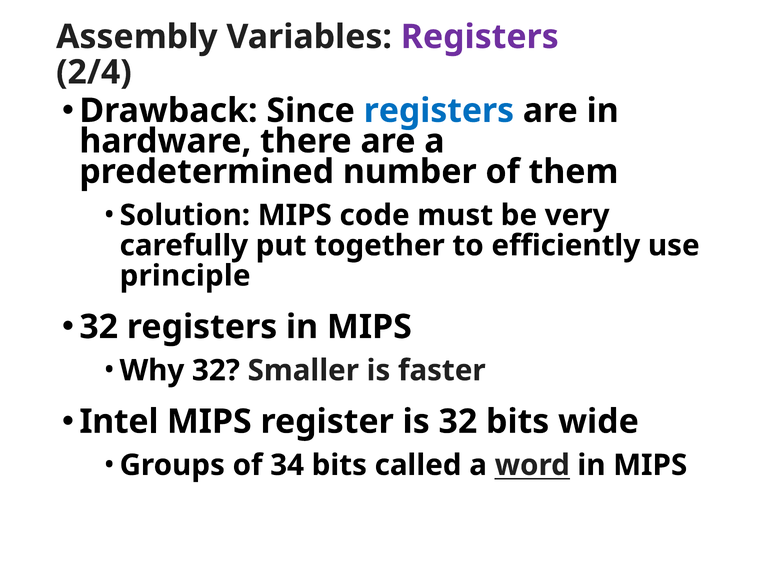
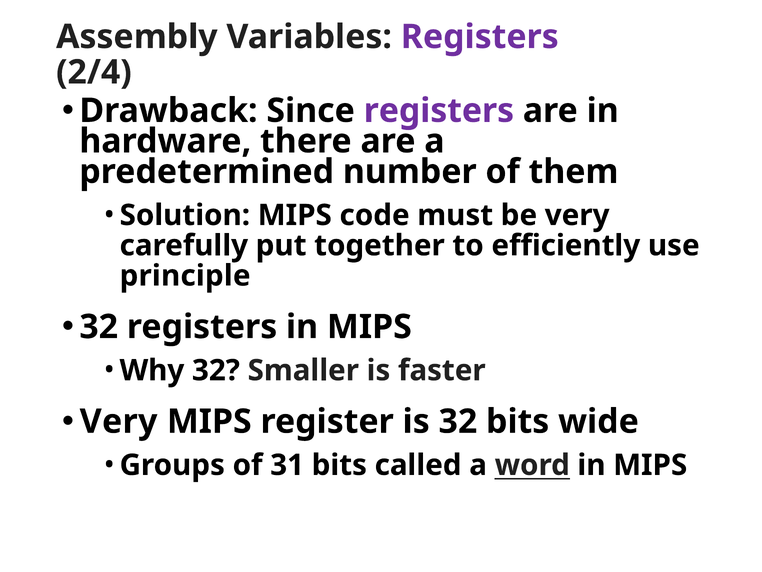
registers at (439, 111) colour: blue -> purple
Intel at (119, 421): Intel -> Very
34: 34 -> 31
